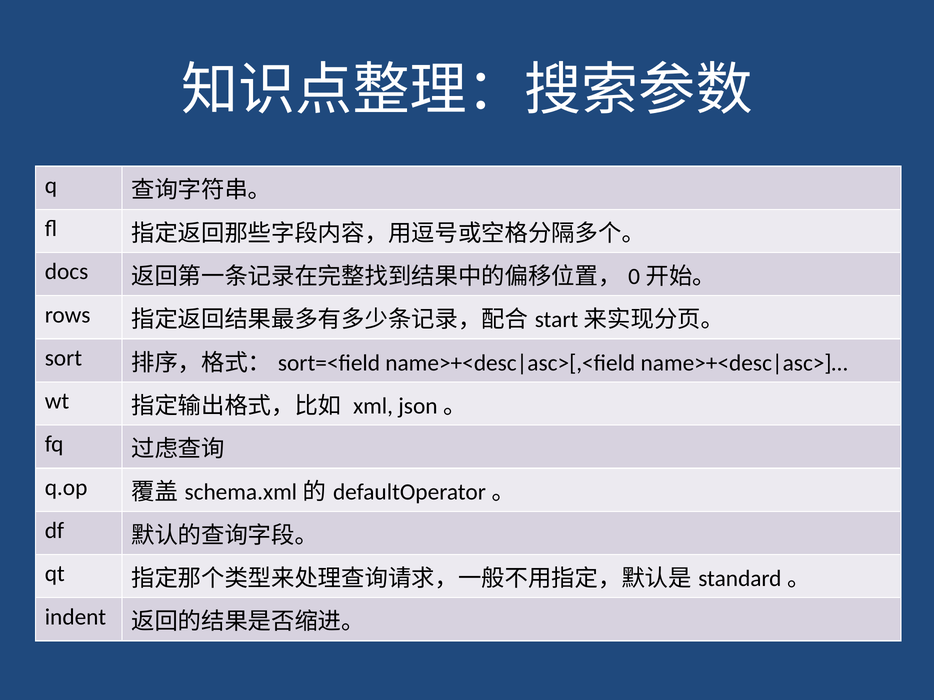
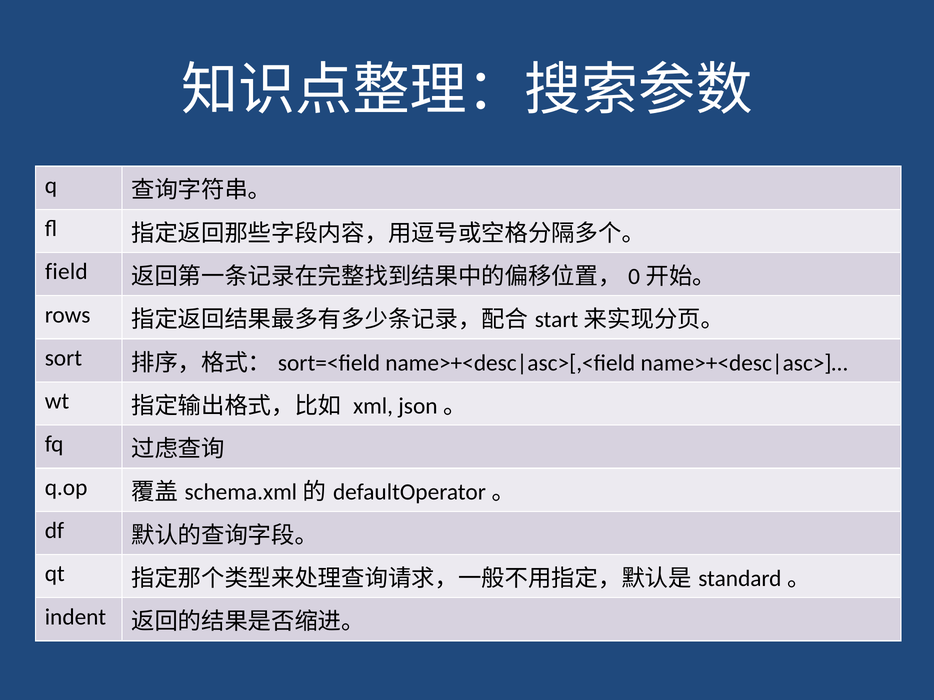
docs: docs -> field
